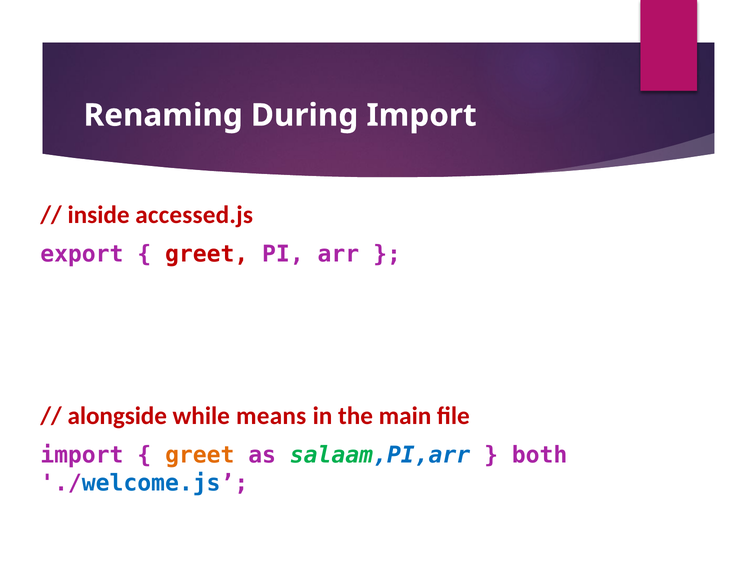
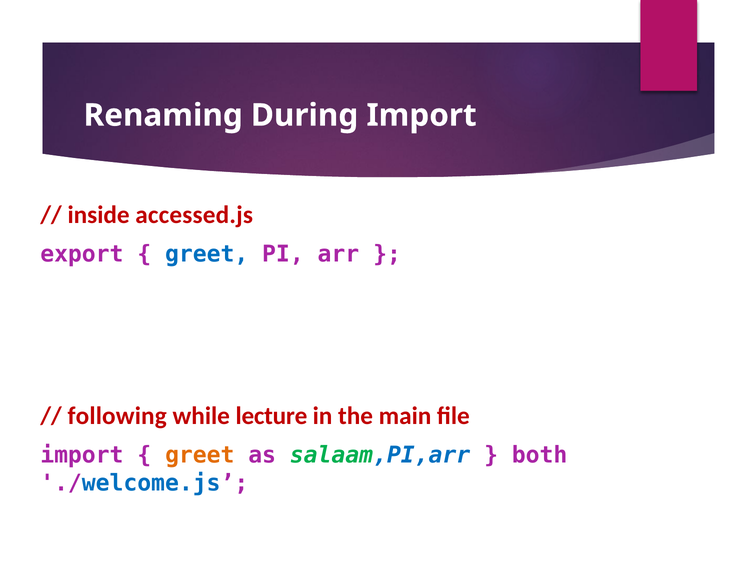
greet at (207, 254) colour: red -> blue
alongside: alongside -> following
means: means -> lecture
